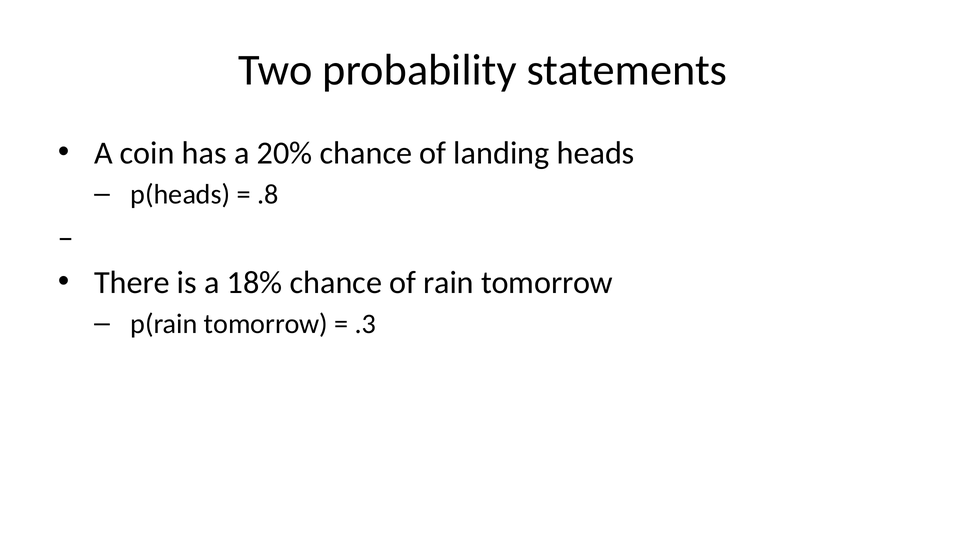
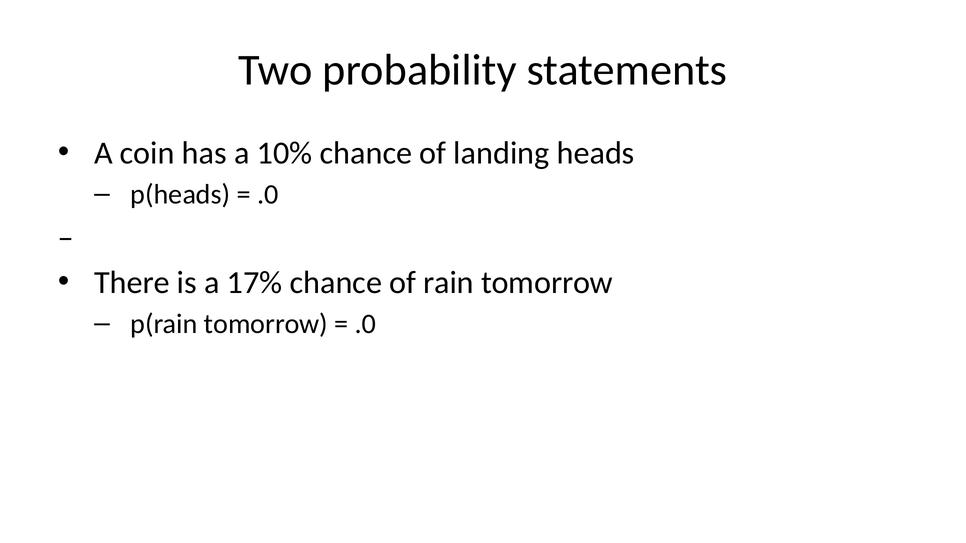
20%: 20% -> 10%
.8 at (268, 195): .8 -> .0
18%: 18% -> 17%
.3 at (365, 324): .3 -> .0
